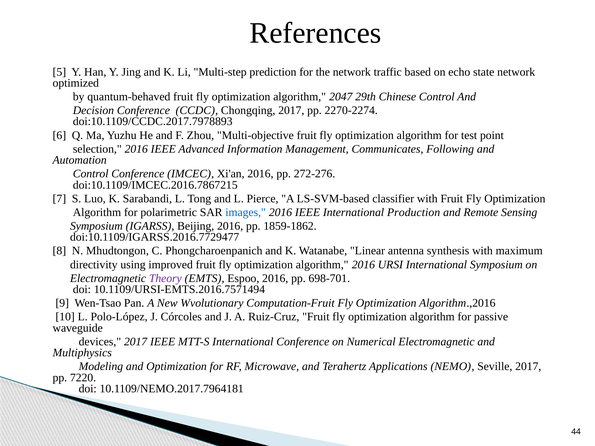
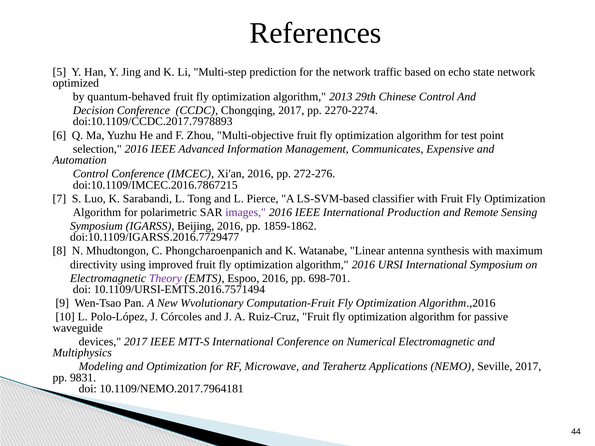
2047: 2047 -> 2013
Following: Following -> Expensive
images colour: blue -> purple
7220: 7220 -> 9831
